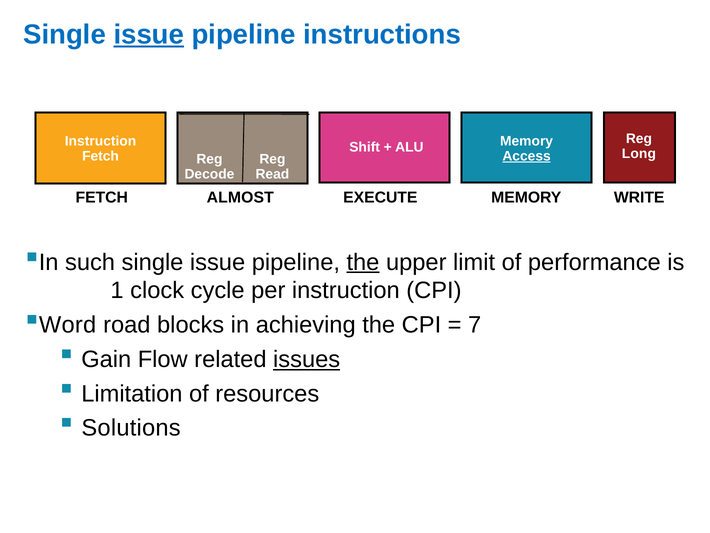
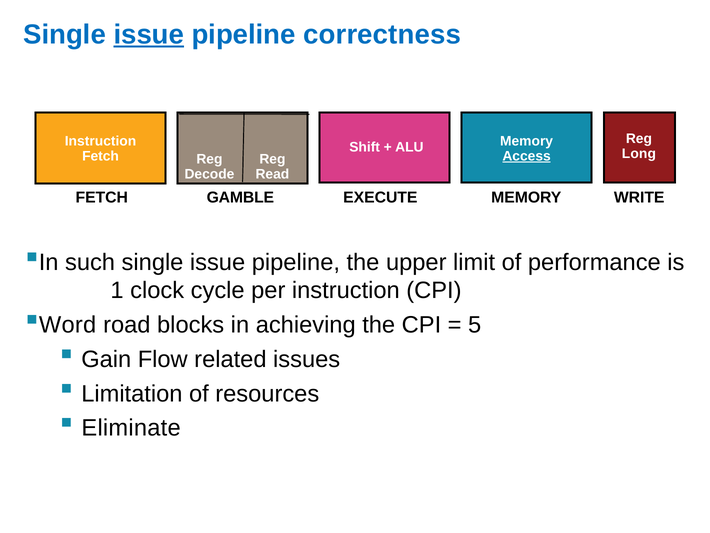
instructions: instructions -> correctness
ALMOST: ALMOST -> GAMBLE
the at (363, 262) underline: present -> none
7: 7 -> 5
issues underline: present -> none
Solutions: Solutions -> Eliminate
